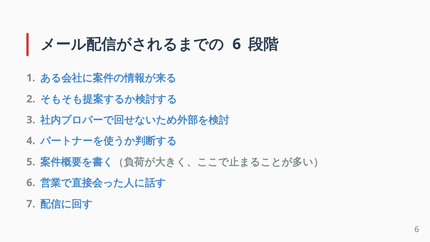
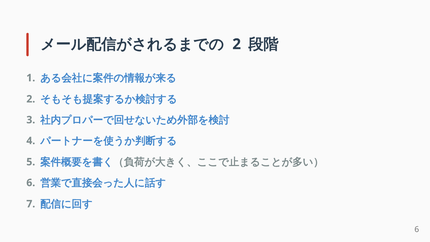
6 at (237, 44): 6 -> 2
